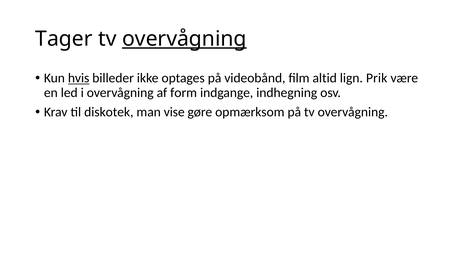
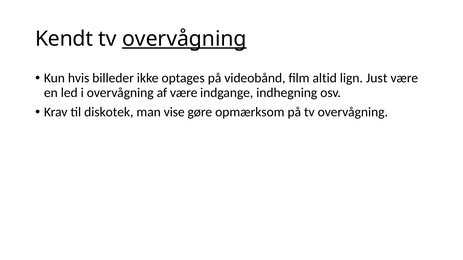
Tager: Tager -> Kendt
hvis underline: present -> none
Prik: Prik -> Just
af form: form -> være
